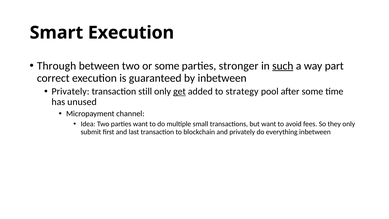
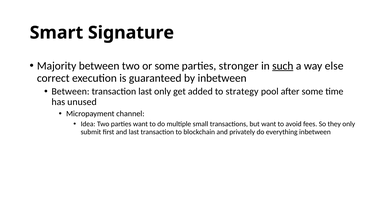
Smart Execution: Execution -> Signature
Through: Through -> Majority
part: part -> else
Privately at (70, 91): Privately -> Between
transaction still: still -> last
get underline: present -> none
